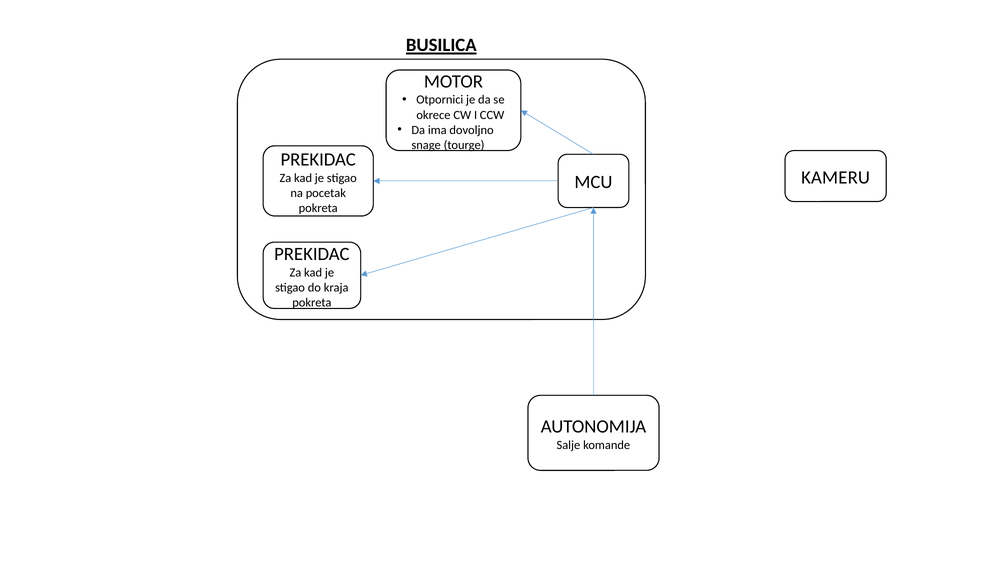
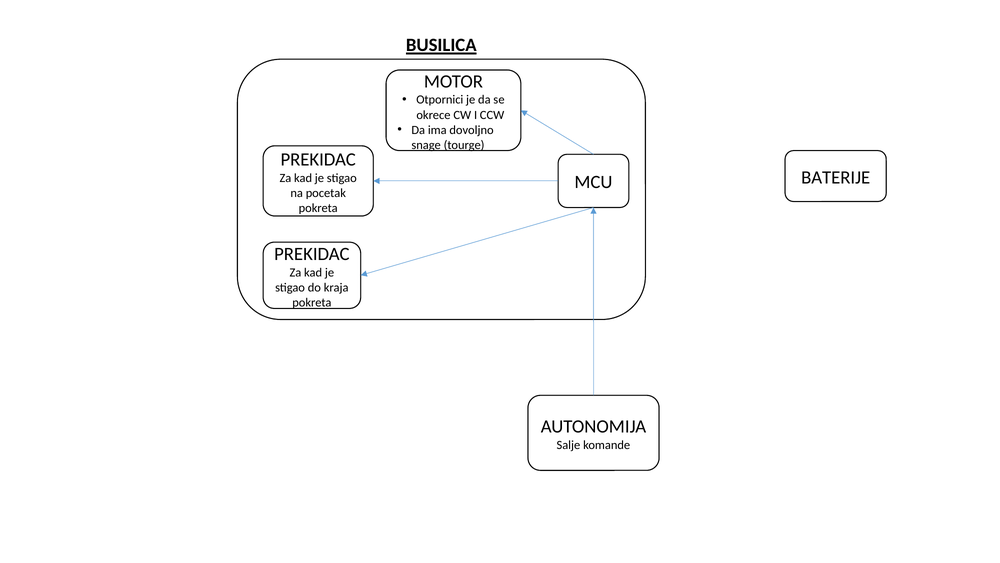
KAMERU: KAMERU -> BATERIJE
